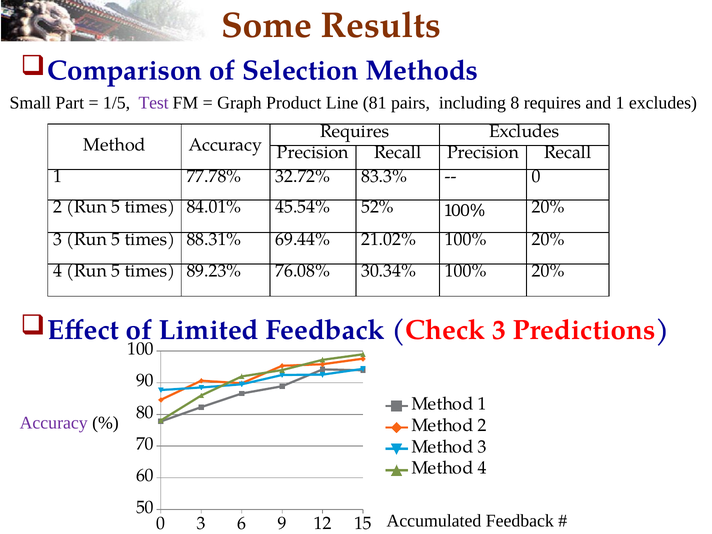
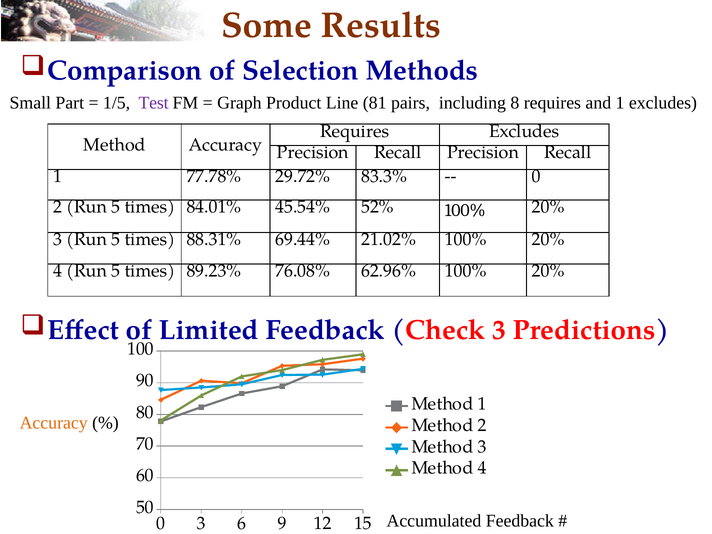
32.72%: 32.72% -> 29.72%
30.34%: 30.34% -> 62.96%
Accuracy at (54, 423) colour: purple -> orange
